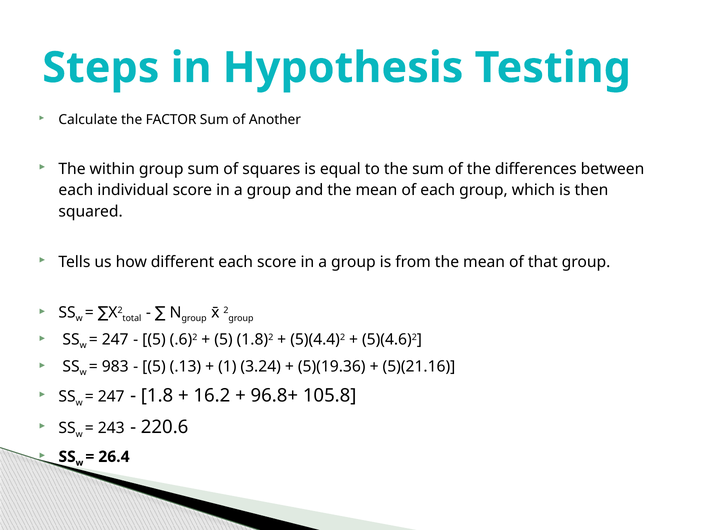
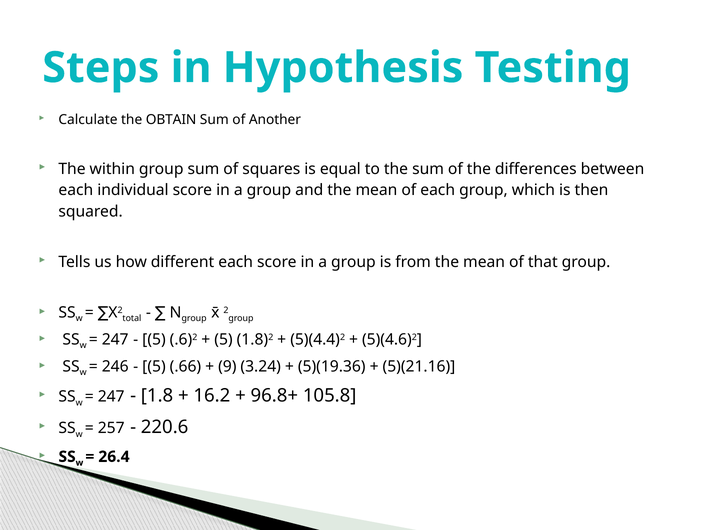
FACTOR: FACTOR -> OBTAIN
983: 983 -> 246
.13: .13 -> .66
1: 1 -> 9
243: 243 -> 257
